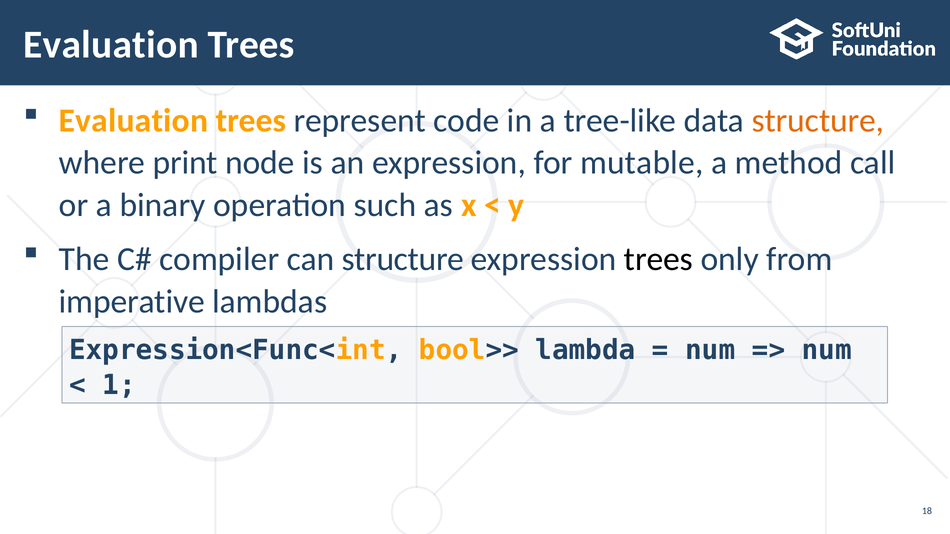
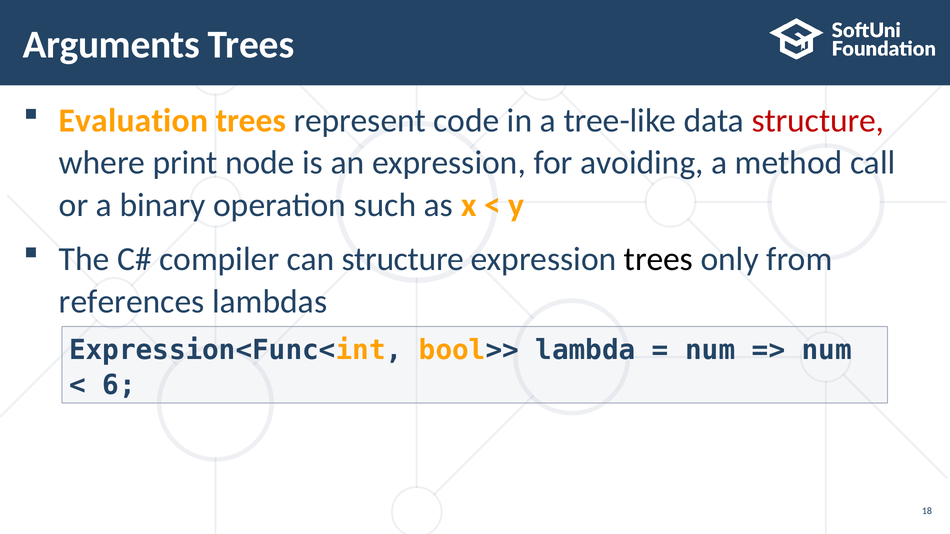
Evaluation at (111, 45): Evaluation -> Arguments
structure at (818, 121) colour: orange -> red
mutable: mutable -> avoiding
imperative: imperative -> references
1: 1 -> 6
